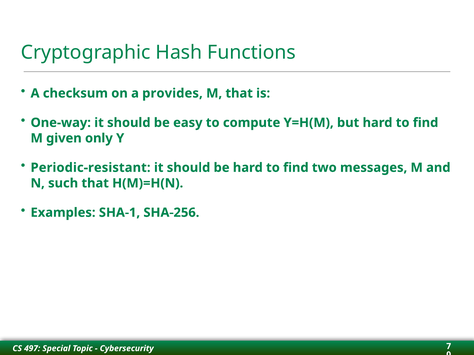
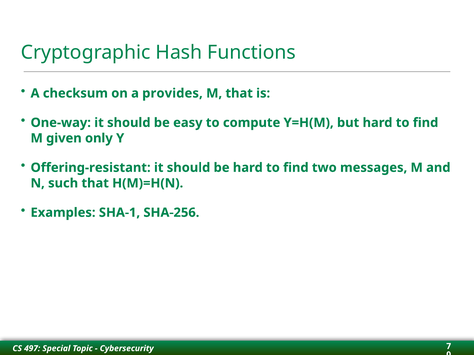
Periodic-resistant: Periodic-resistant -> Offering-resistant
